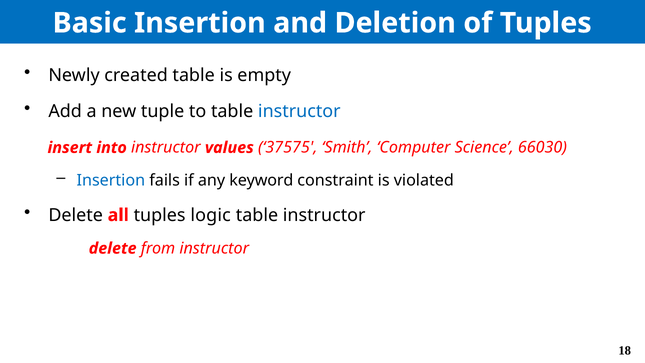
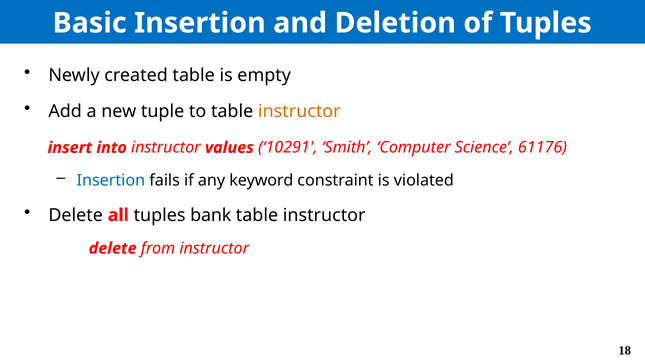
instructor at (299, 111) colour: blue -> orange
37575: 37575 -> 10291
66030: 66030 -> 61176
logic: logic -> bank
